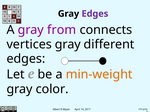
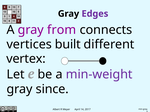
vertices gray: gray -> built
edges at (26, 59): edges -> vertex
min-weight colour: orange -> purple
color: color -> since
